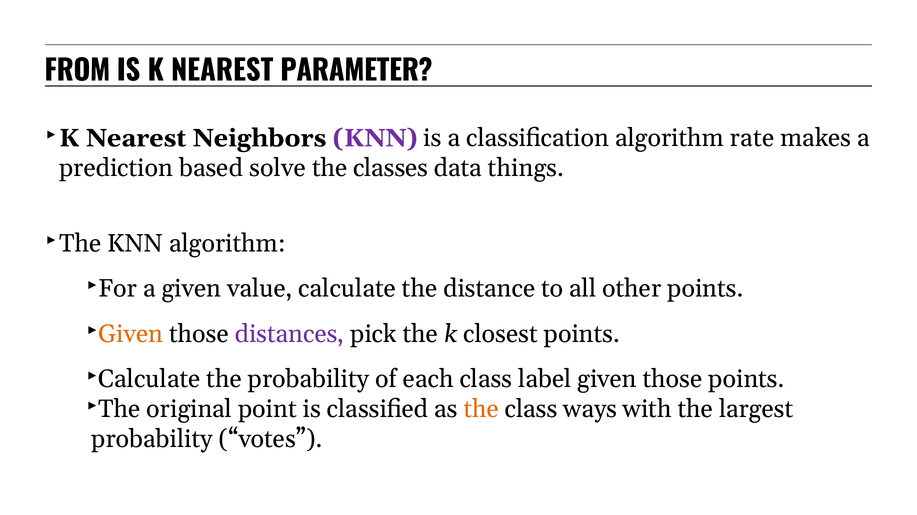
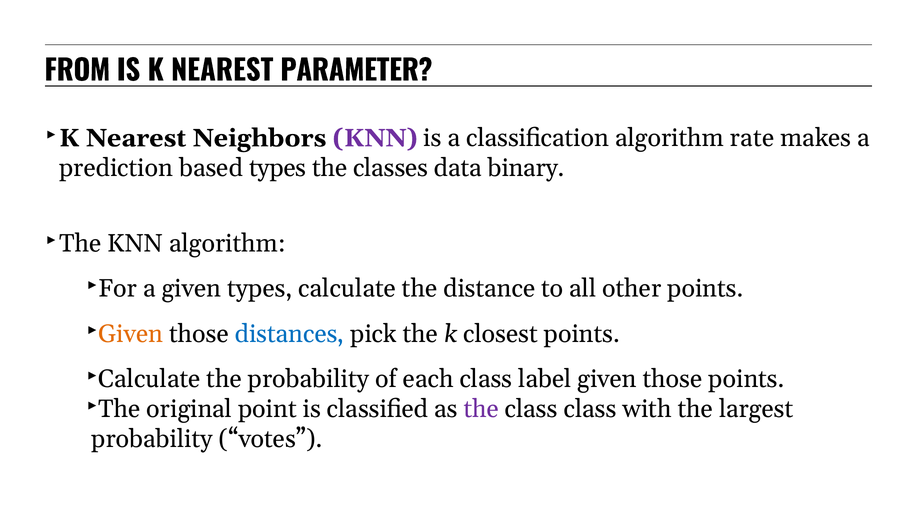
based solve: solve -> types
things: things -> binary
given value: value -> types
distances colour: purple -> blue
the at (481, 409) colour: orange -> purple
class ways: ways -> class
